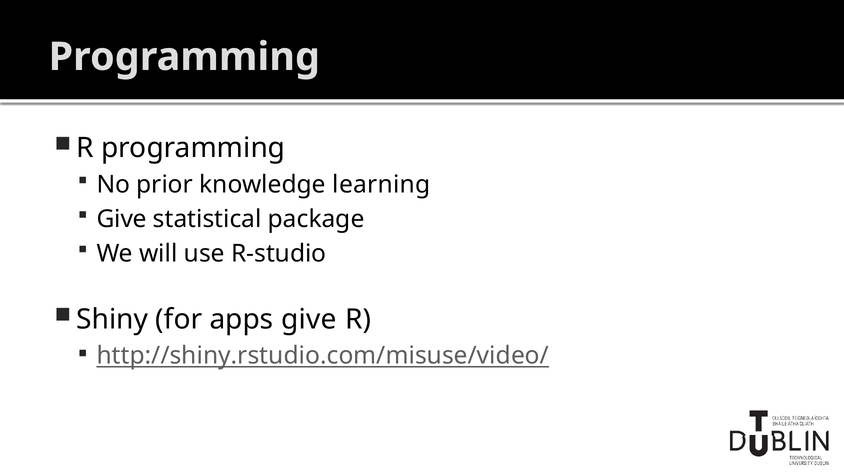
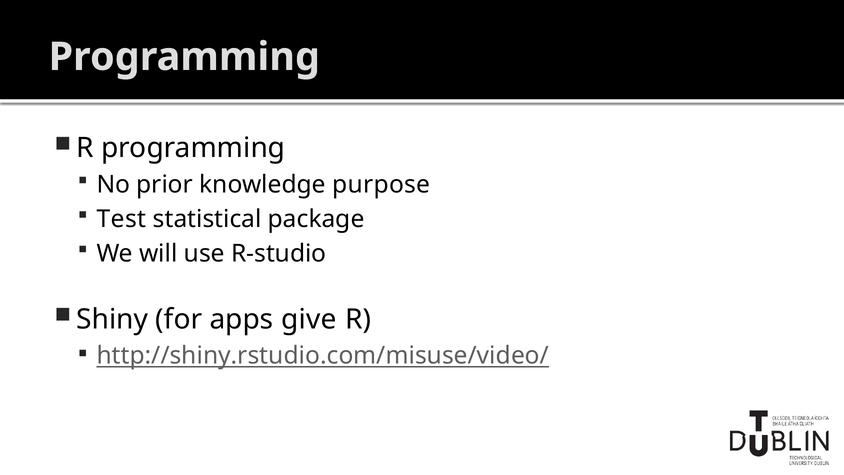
learning: learning -> purpose
Give at (122, 219): Give -> Test
